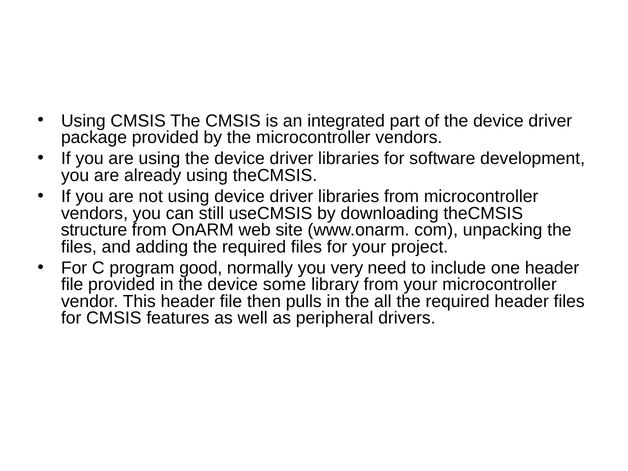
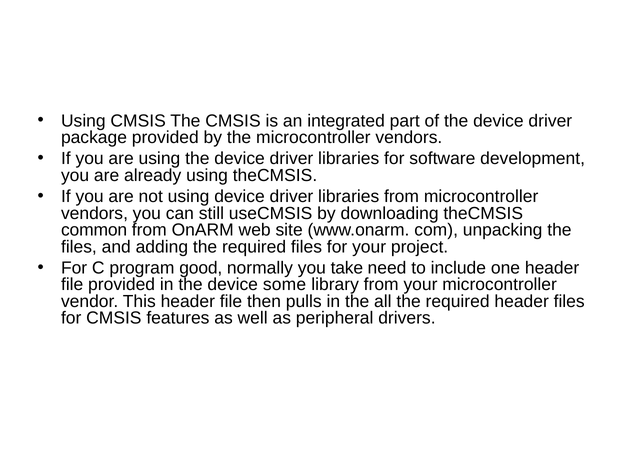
structure: structure -> common
very: very -> take
